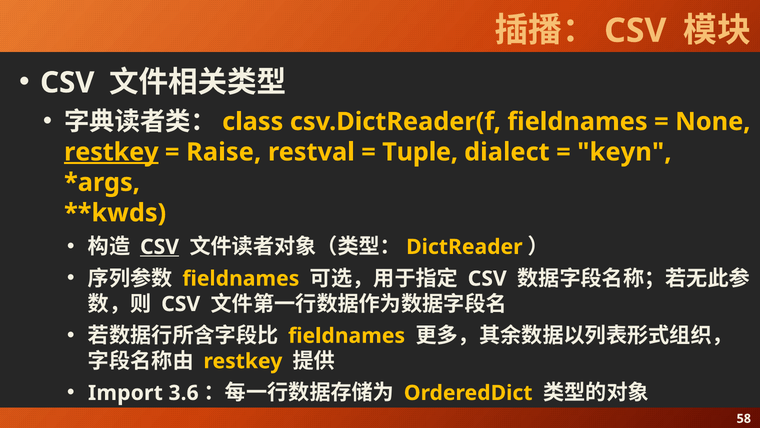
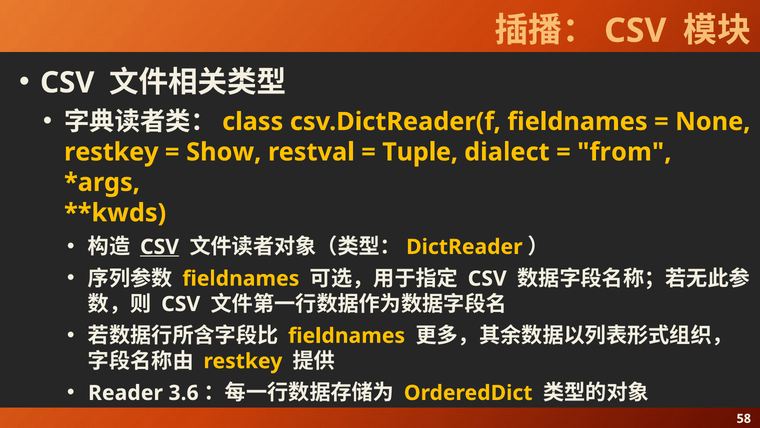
restkey at (111, 152) underline: present -> none
Raise: Raise -> Show
keyn: keyn -> from
Import: Import -> Reader
